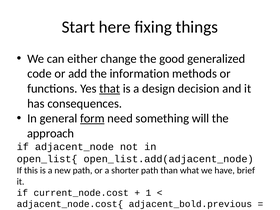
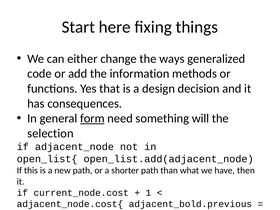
good: good -> ways
that underline: present -> none
approach: approach -> selection
brief: brief -> then
